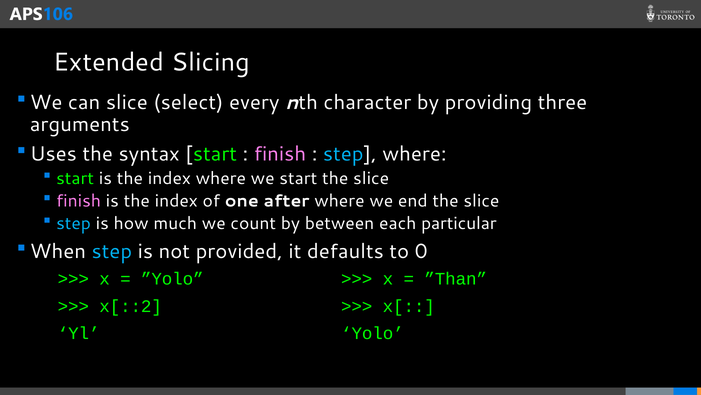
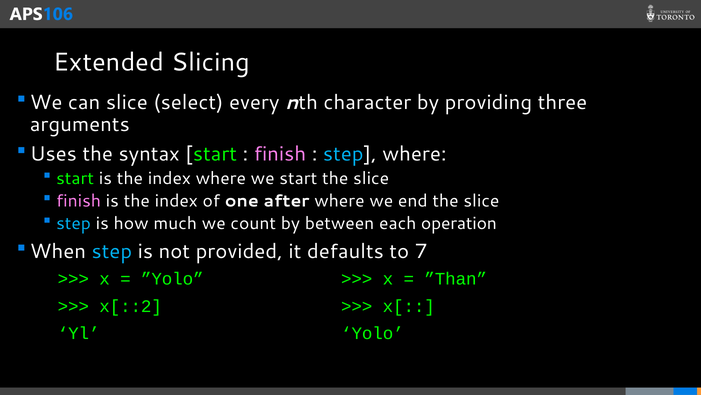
particular: particular -> operation
0: 0 -> 7
